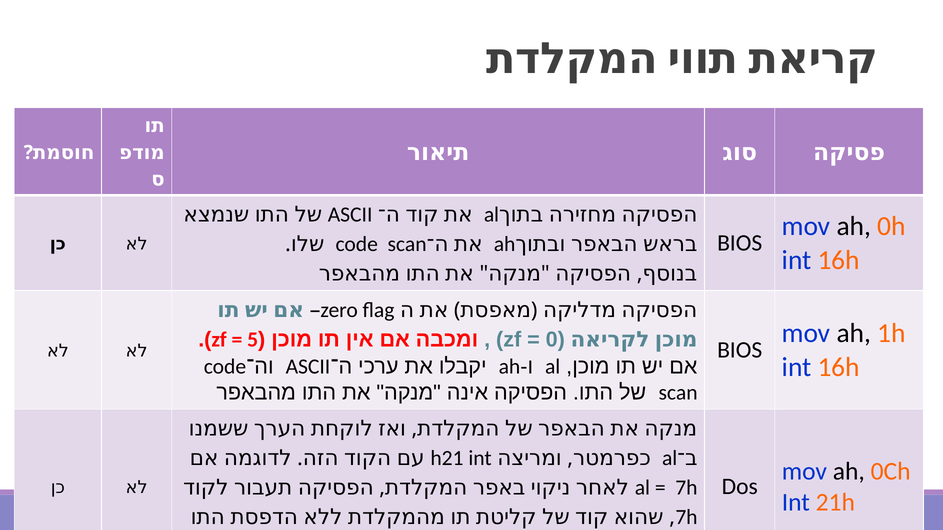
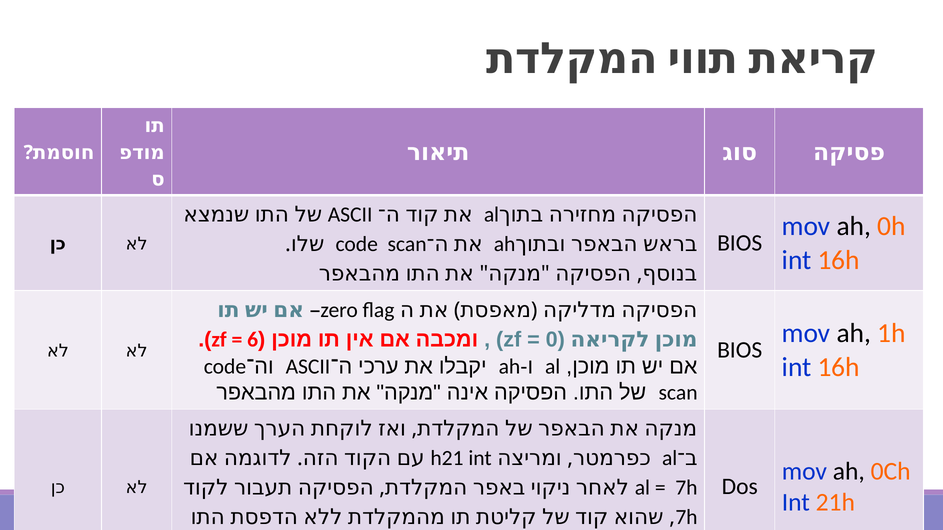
5: 5 -> 6
